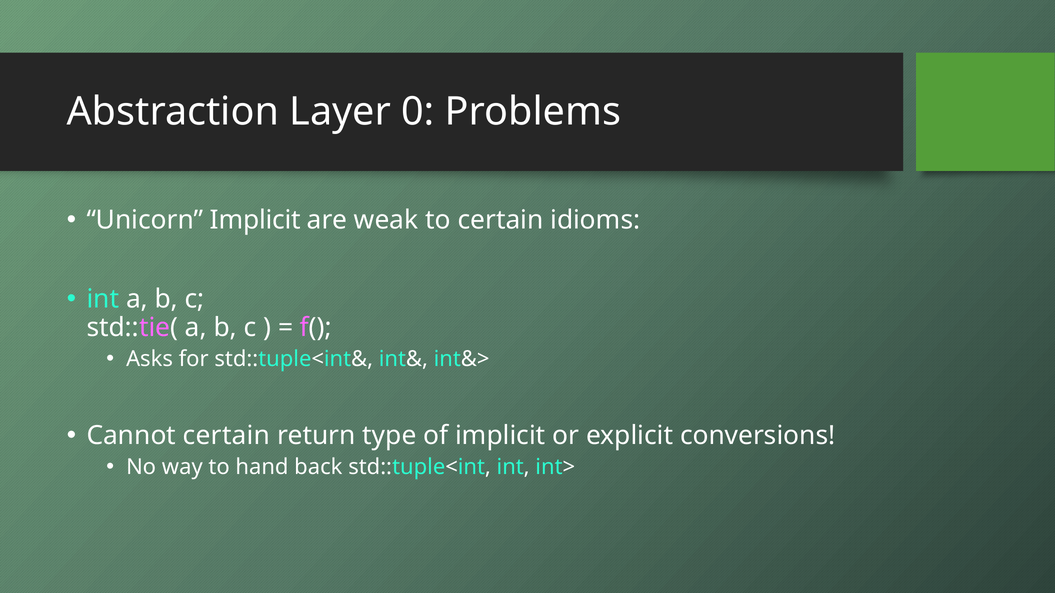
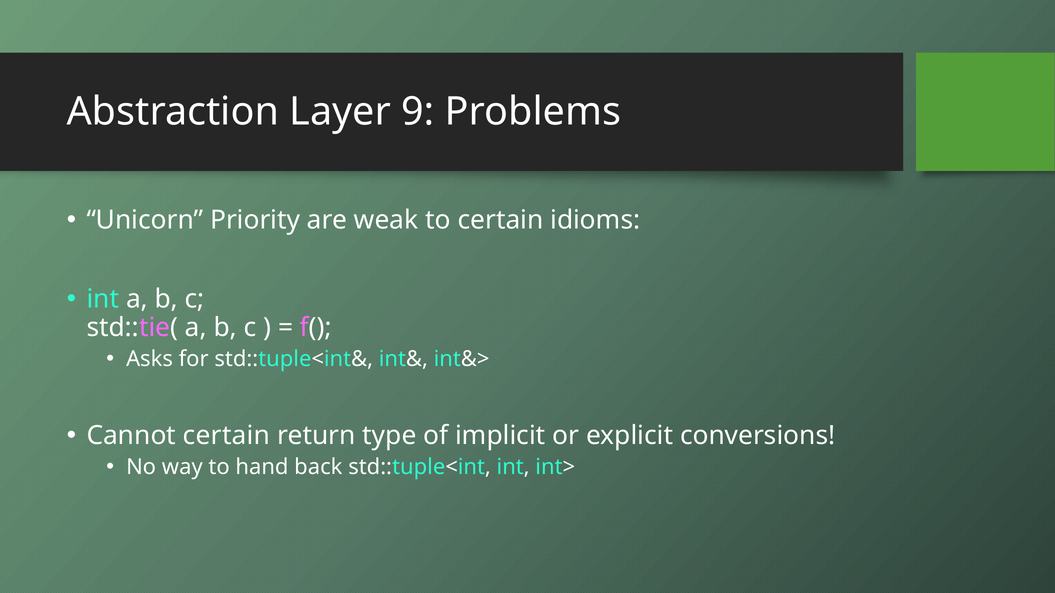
0: 0 -> 9
Unicorn Implicit: Implicit -> Priority
